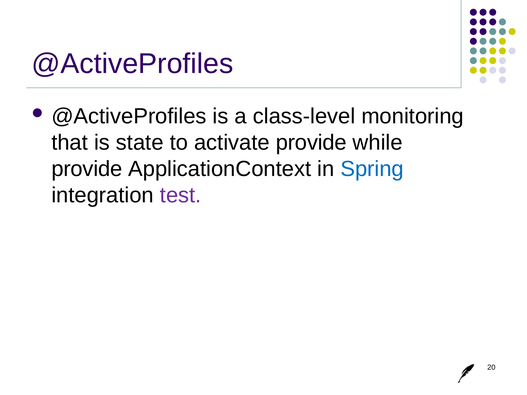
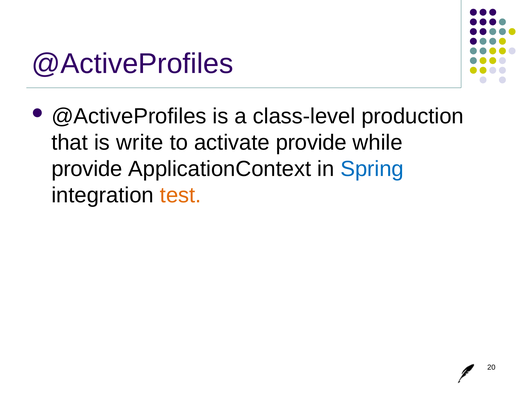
monitoring: monitoring -> production
state: state -> write
test colour: purple -> orange
